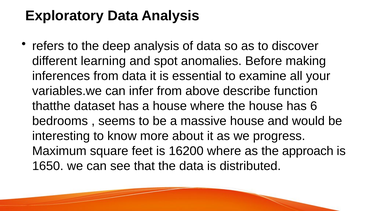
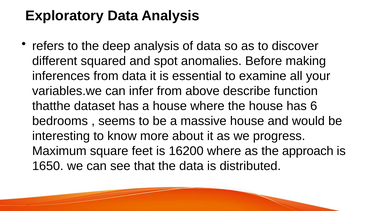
learning: learning -> squared
